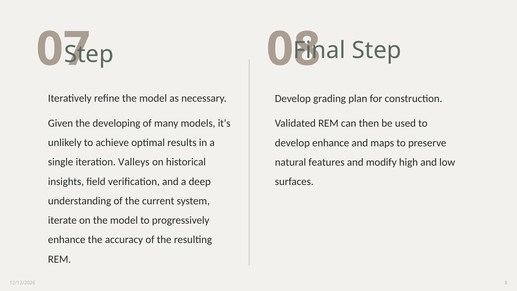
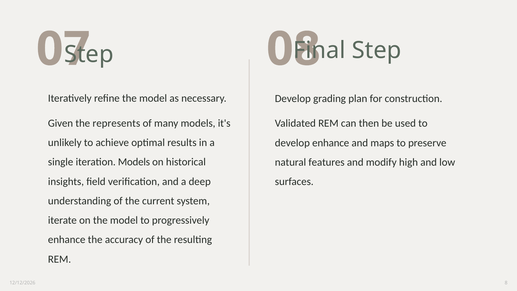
developing: developing -> represents
iteration Valleys: Valleys -> Models
